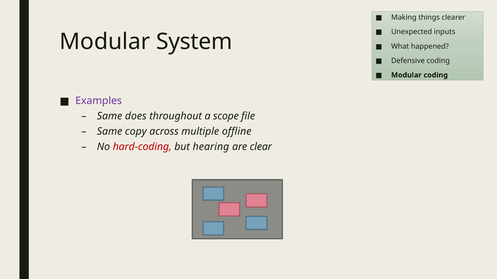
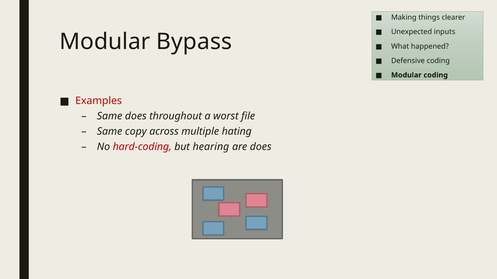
System: System -> Bypass
Examples colour: purple -> red
scope: scope -> worst
offline: offline -> hating
are clear: clear -> does
